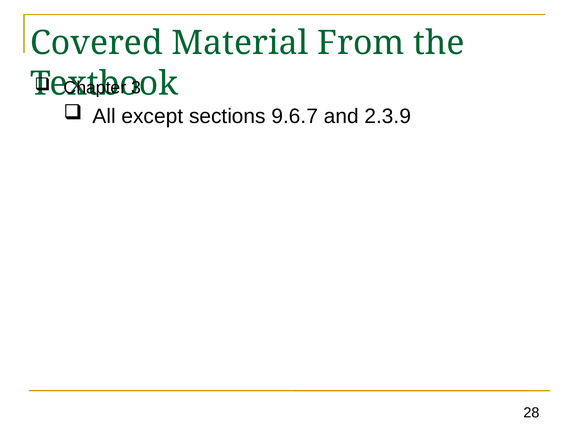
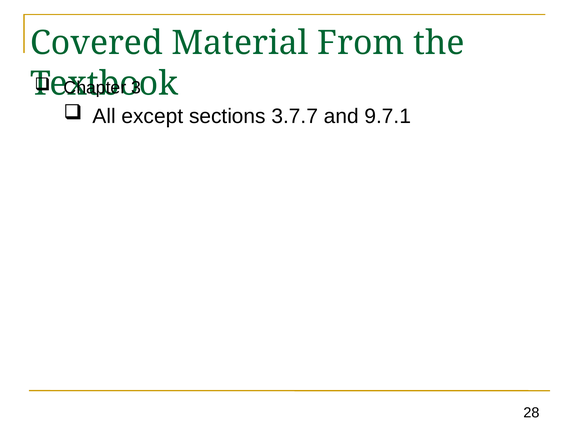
9.6.7: 9.6.7 -> 3.7.7
2.3.9: 2.3.9 -> 9.7.1
